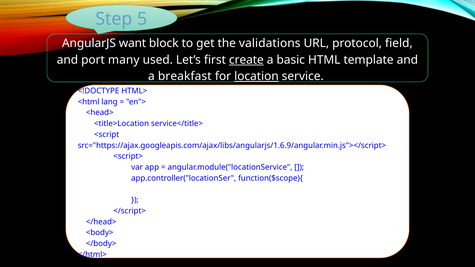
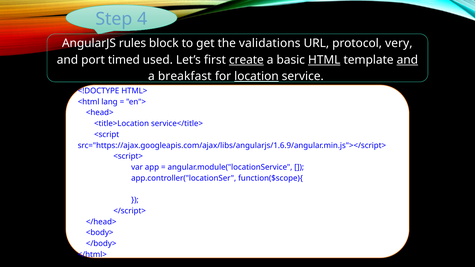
5: 5 -> 4
want: want -> rules
field: field -> very
many: many -> timed
HTML underline: none -> present
and at (407, 60) underline: none -> present
